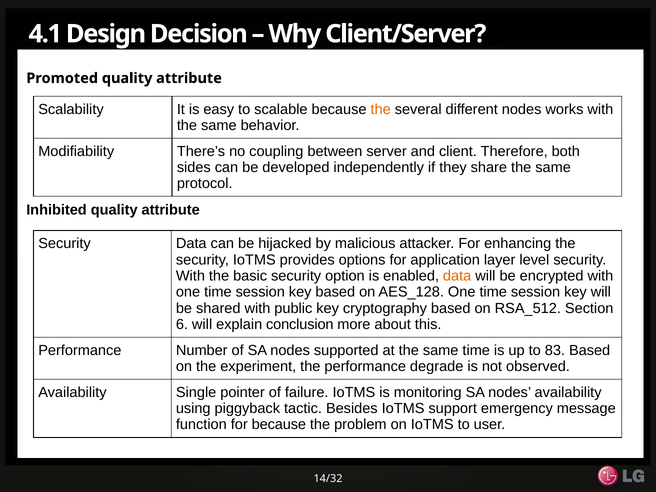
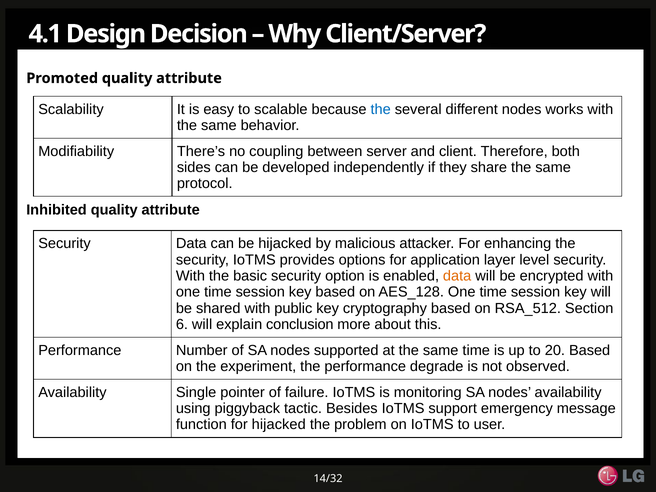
the at (381, 109) colour: orange -> blue
83: 83 -> 20
for because: because -> hijacked
